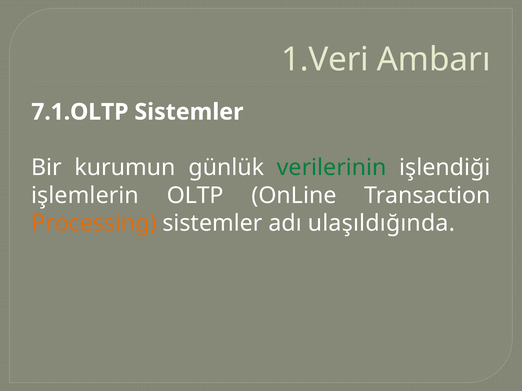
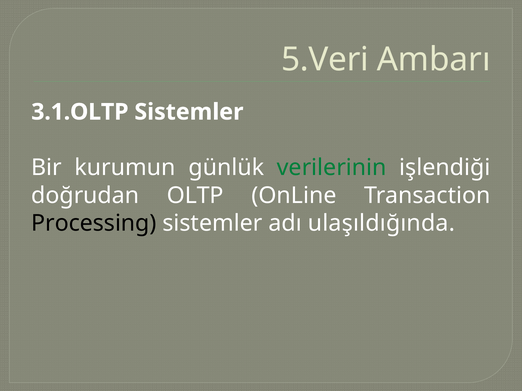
1.Veri: 1.Veri -> 5.Veri
7.1.OLTP: 7.1.OLTP -> 3.1.OLTP
işlemlerin: işlemlerin -> doğrudan
Processing colour: orange -> black
